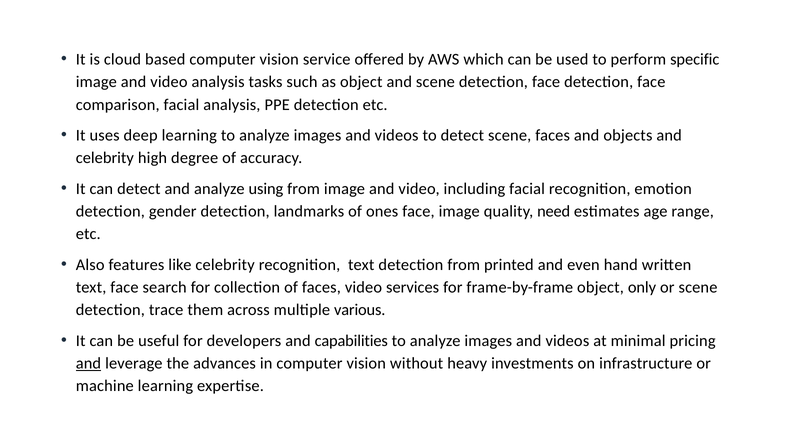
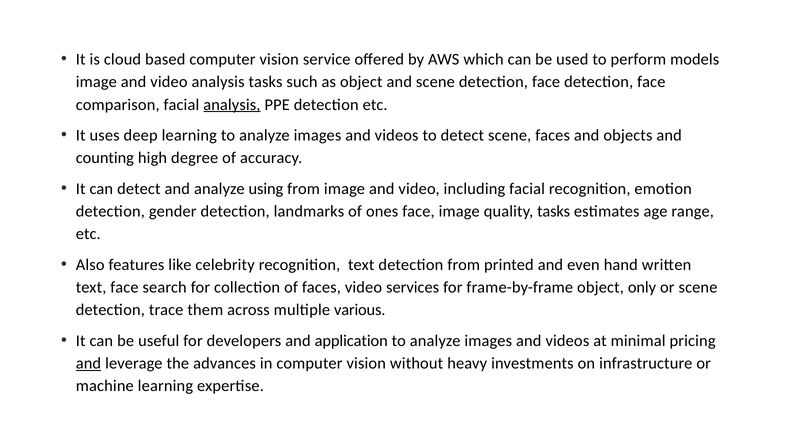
specific: specific -> models
analysis at (232, 105) underline: none -> present
celebrity at (105, 158): celebrity -> counting
quality need: need -> tasks
capabilities: capabilities -> application
